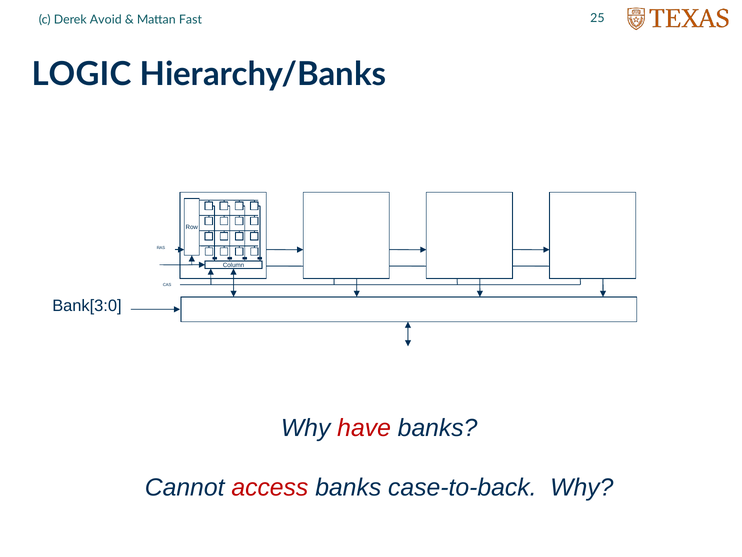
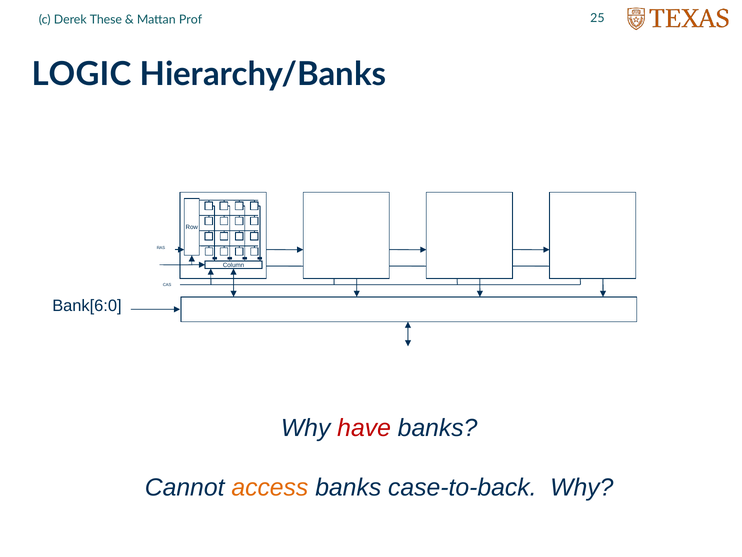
Avoid: Avoid -> These
Fast: Fast -> Prof
Bank[3:0: Bank[3:0 -> Bank[6:0
access colour: red -> orange
